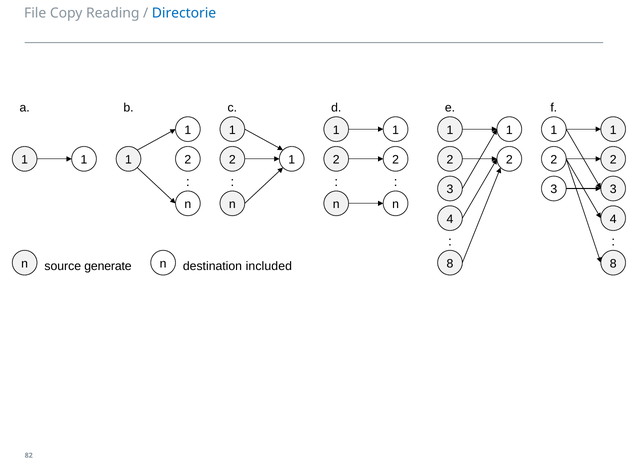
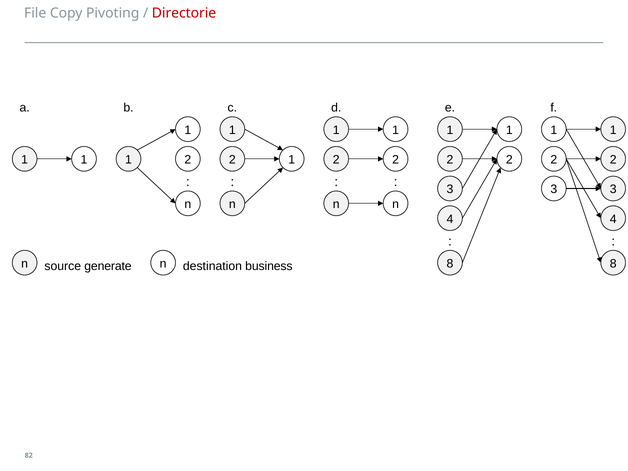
Reading: Reading -> Pivoting
Directorie colour: blue -> red
included: included -> business
